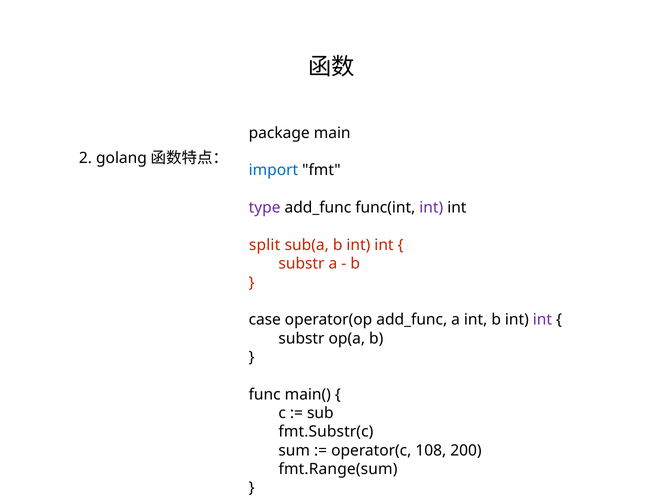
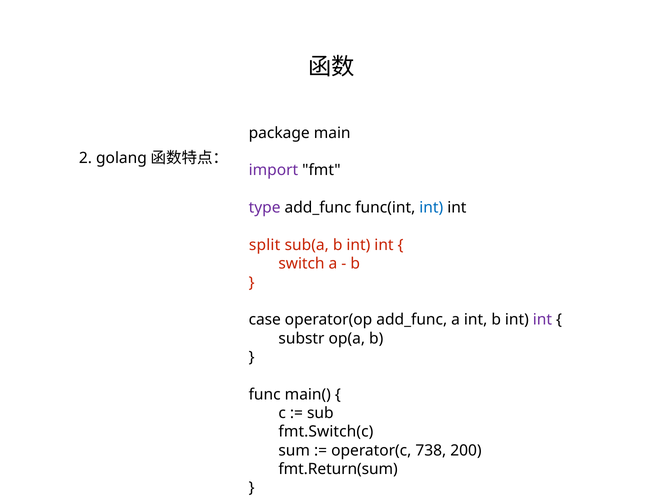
import colour: blue -> purple
int at (431, 207) colour: purple -> blue
substr at (301, 263): substr -> switch
fmt.Substr(c: fmt.Substr(c -> fmt.Switch(c
108: 108 -> 738
fmt.Range(sum: fmt.Range(sum -> fmt.Return(sum
